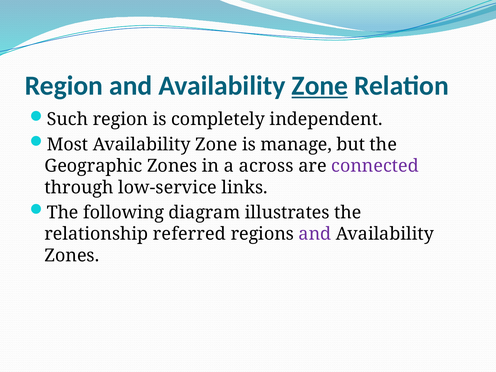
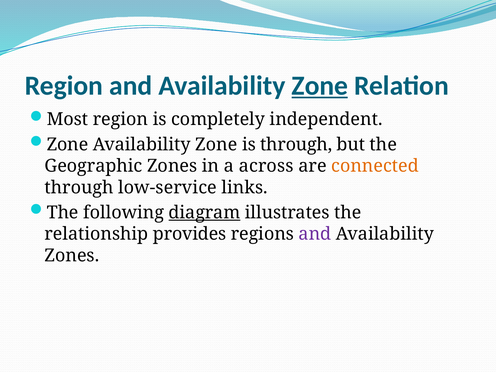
Such: Such -> Most
Most at (67, 144): Most -> Zone
is manage: manage -> through
connected colour: purple -> orange
diagram underline: none -> present
referred: referred -> provides
